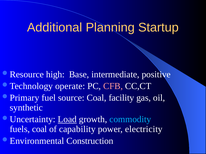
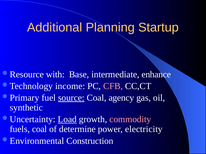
high: high -> with
positive: positive -> enhance
operate: operate -> income
source underline: none -> present
facility: facility -> agency
commodity colour: light blue -> pink
capability: capability -> determine
